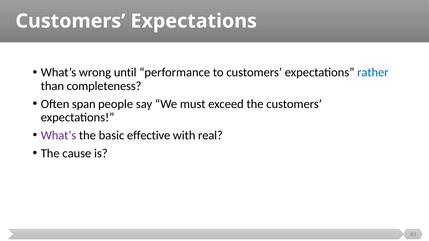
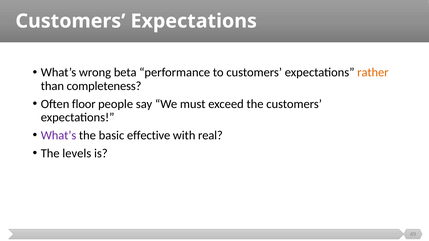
until: until -> beta
rather colour: blue -> orange
span: span -> floor
cause: cause -> levels
